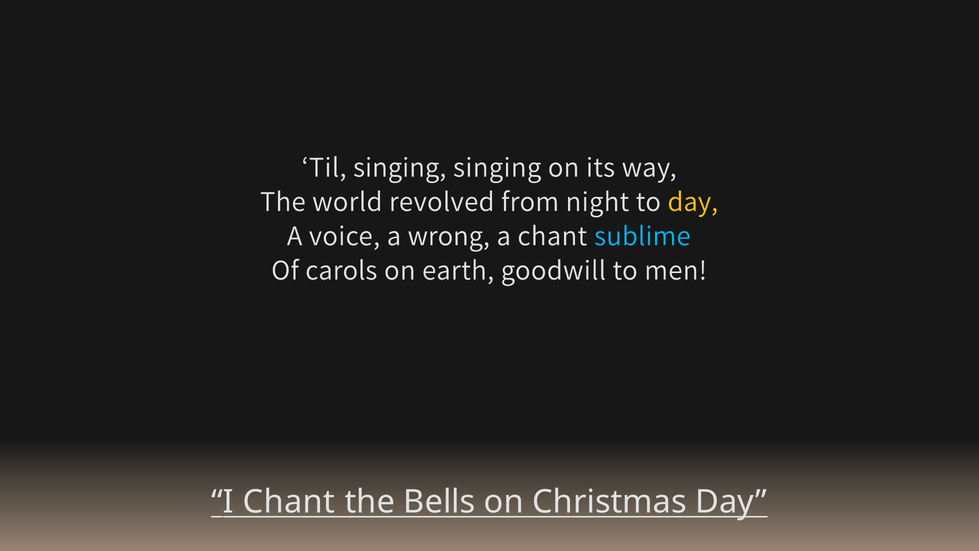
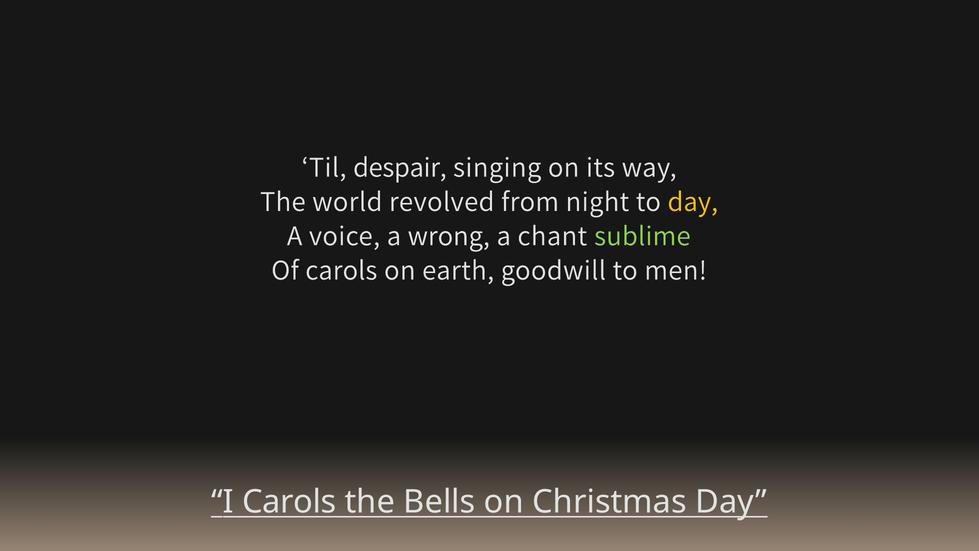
Til singing: singing -> despair
sublime colour: light blue -> light green
I Chant: Chant -> Carols
